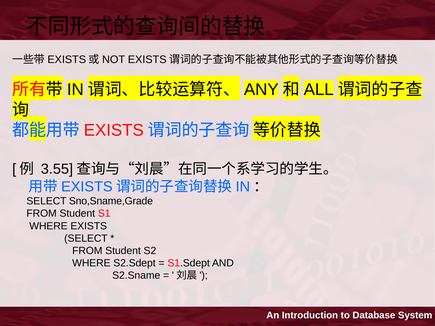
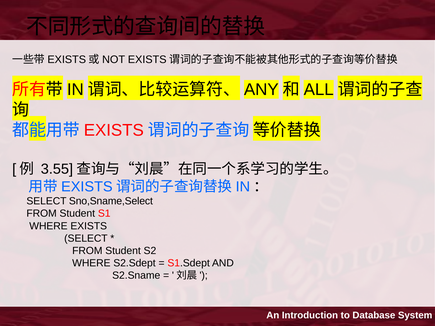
Sno,Sname,Grade: Sno,Sname,Grade -> Sno,Sname,Select
